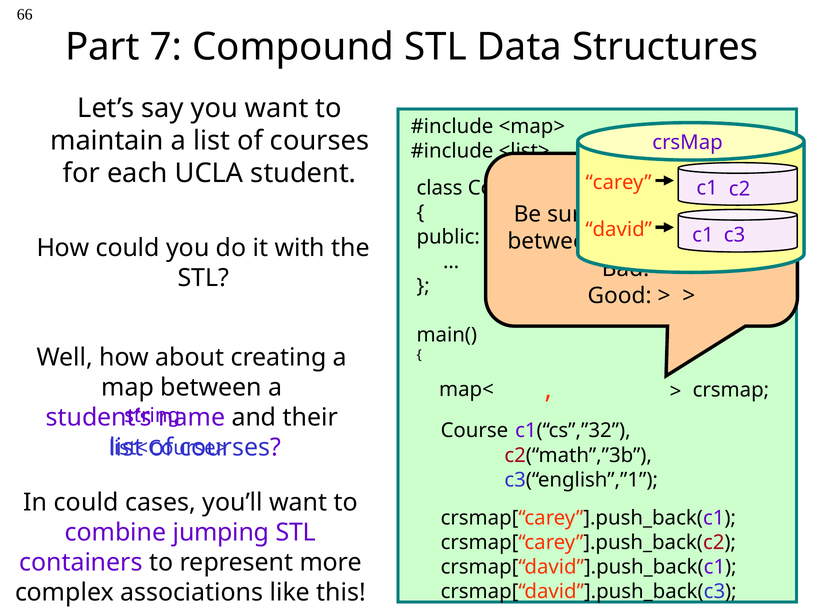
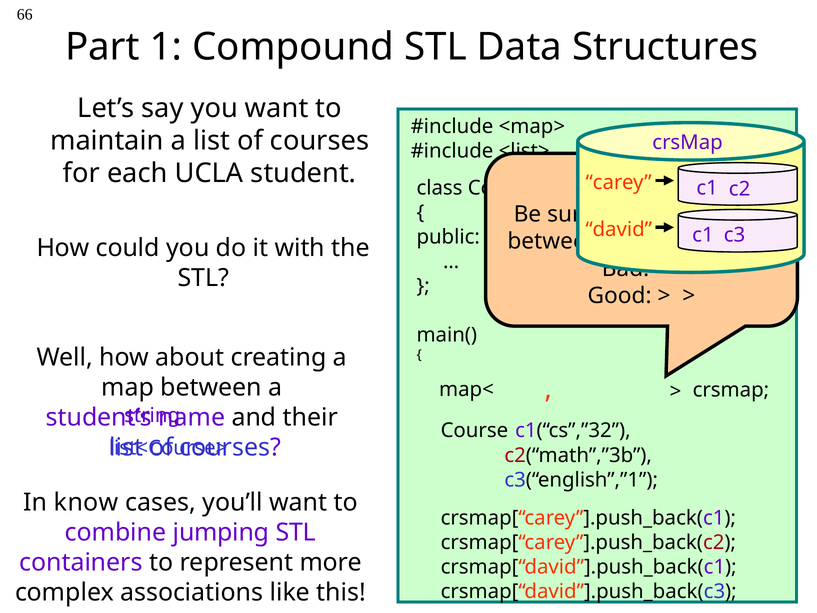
7: 7 -> 1
In could: could -> know
